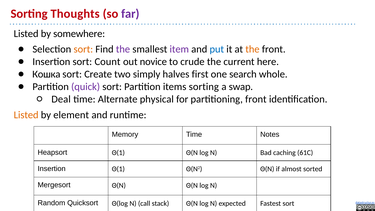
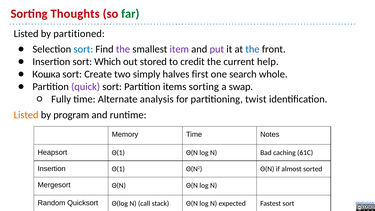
far colour: purple -> green
somewhere: somewhere -> partitioned
sort at (83, 49) colour: orange -> blue
put colour: blue -> purple
the at (252, 49) colour: orange -> blue
Count: Count -> Which
novice: novice -> stored
crude: crude -> credit
here: here -> help
Deal: Deal -> Fully
physical: physical -> analysis
partitioning front: front -> twist
element: element -> program
